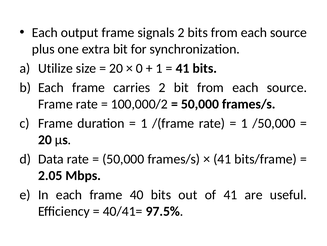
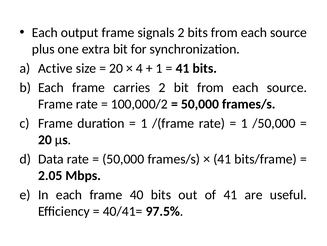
Utilize: Utilize -> Active
0: 0 -> 4
